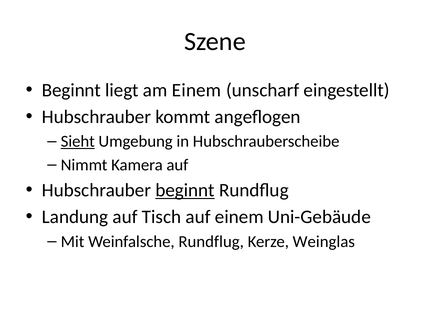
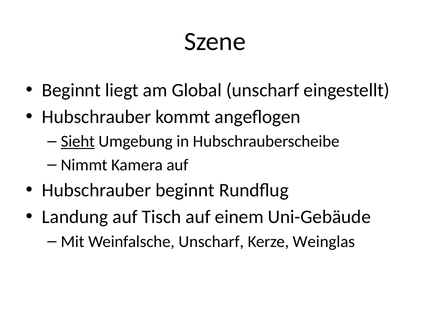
am Einem: Einem -> Global
beginnt at (185, 191) underline: present -> none
Weinfalsche Rundflug: Rundflug -> Unscharf
